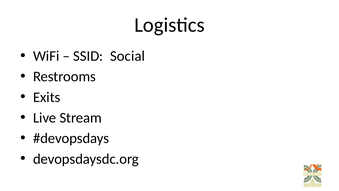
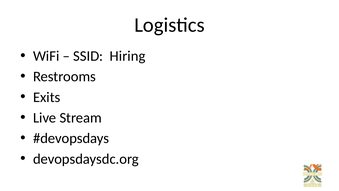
Social: Social -> Hiring
